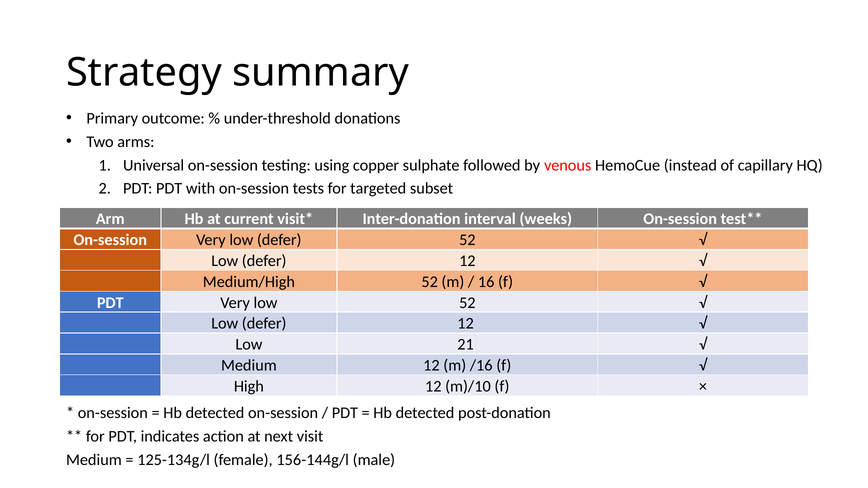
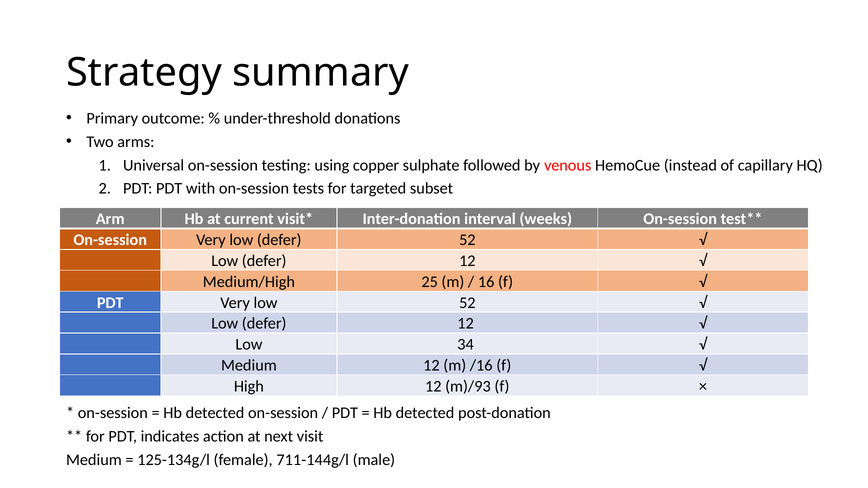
Medium/High 52: 52 -> 25
21: 21 -> 34
m)/10: m)/10 -> m)/93
156-144g/l: 156-144g/l -> 711-144g/l
